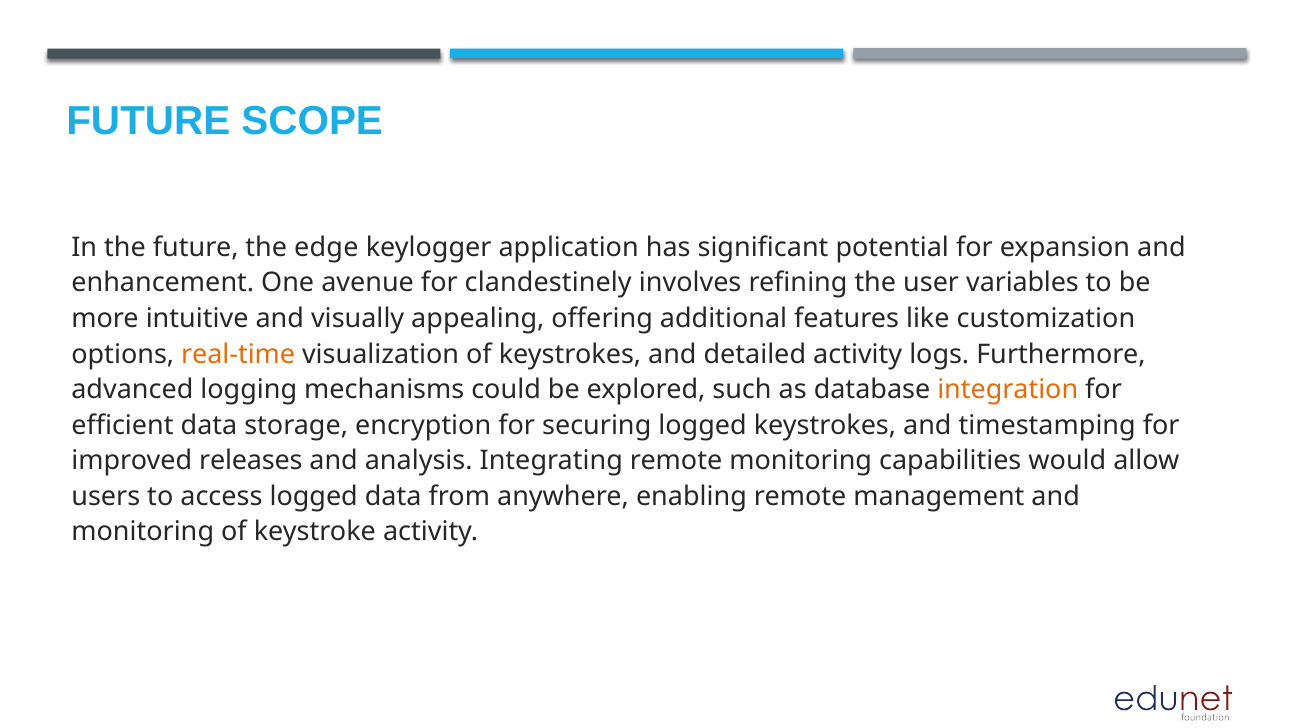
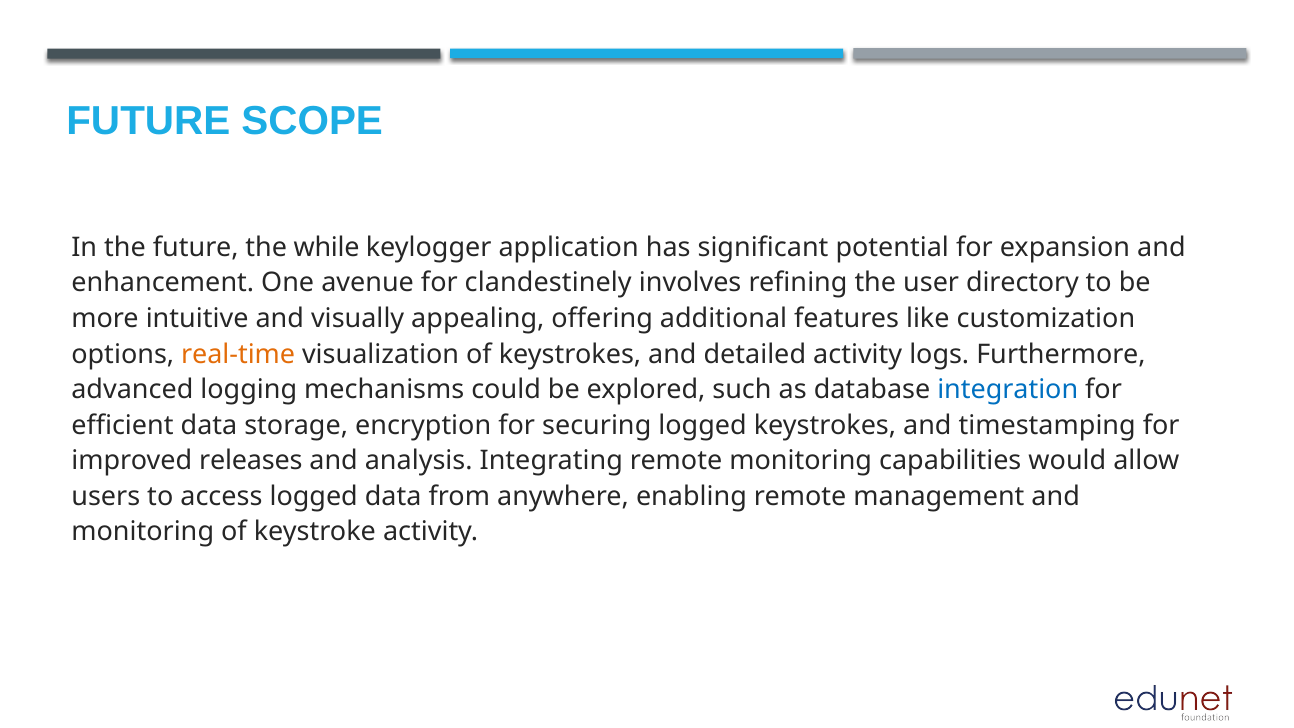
edge: edge -> while
variables: variables -> directory
integration colour: orange -> blue
